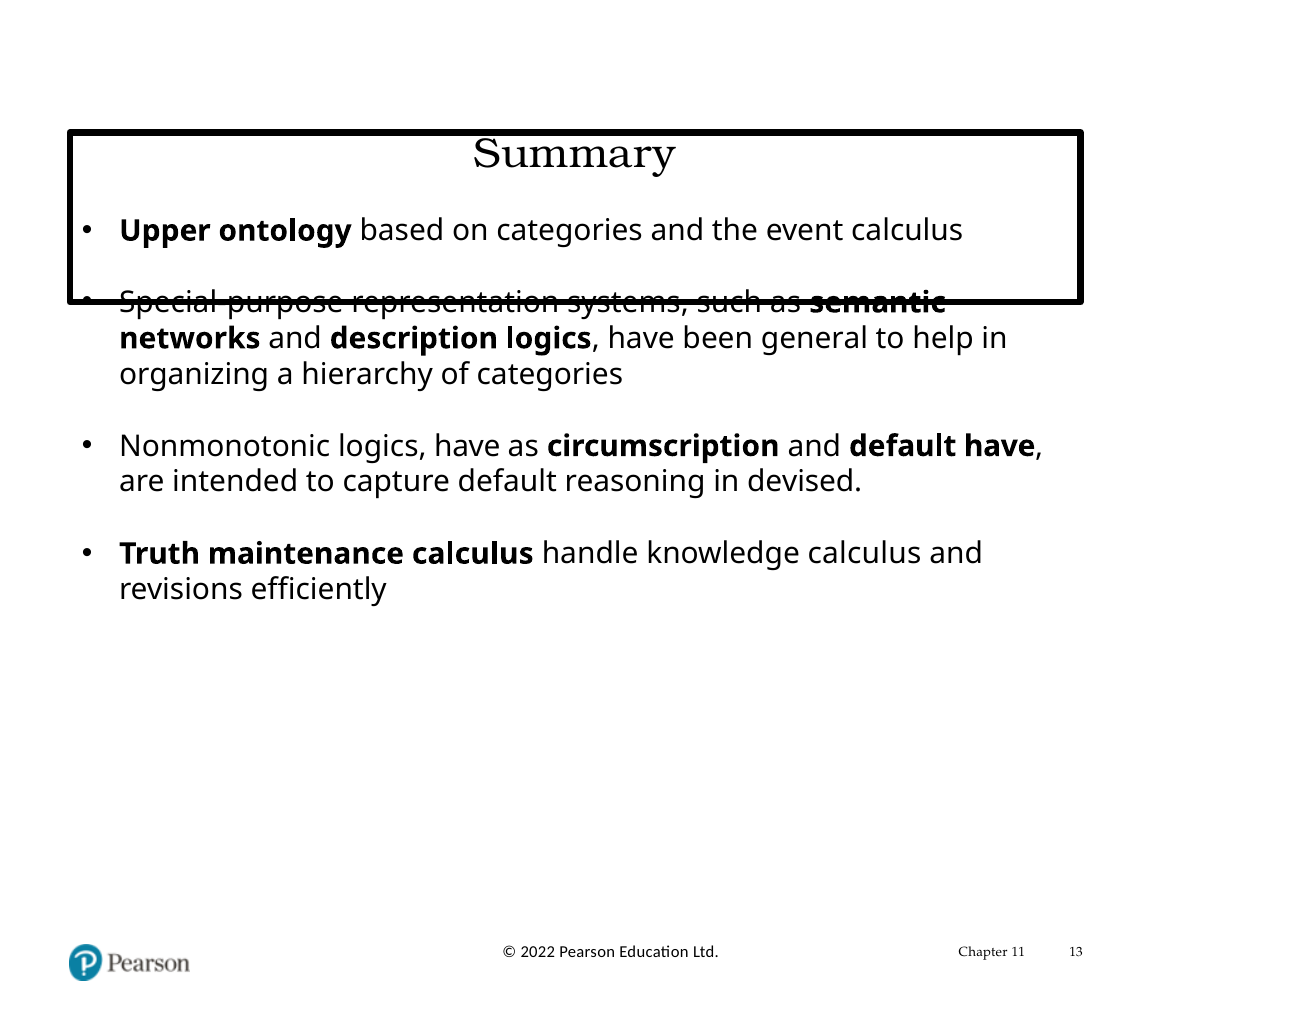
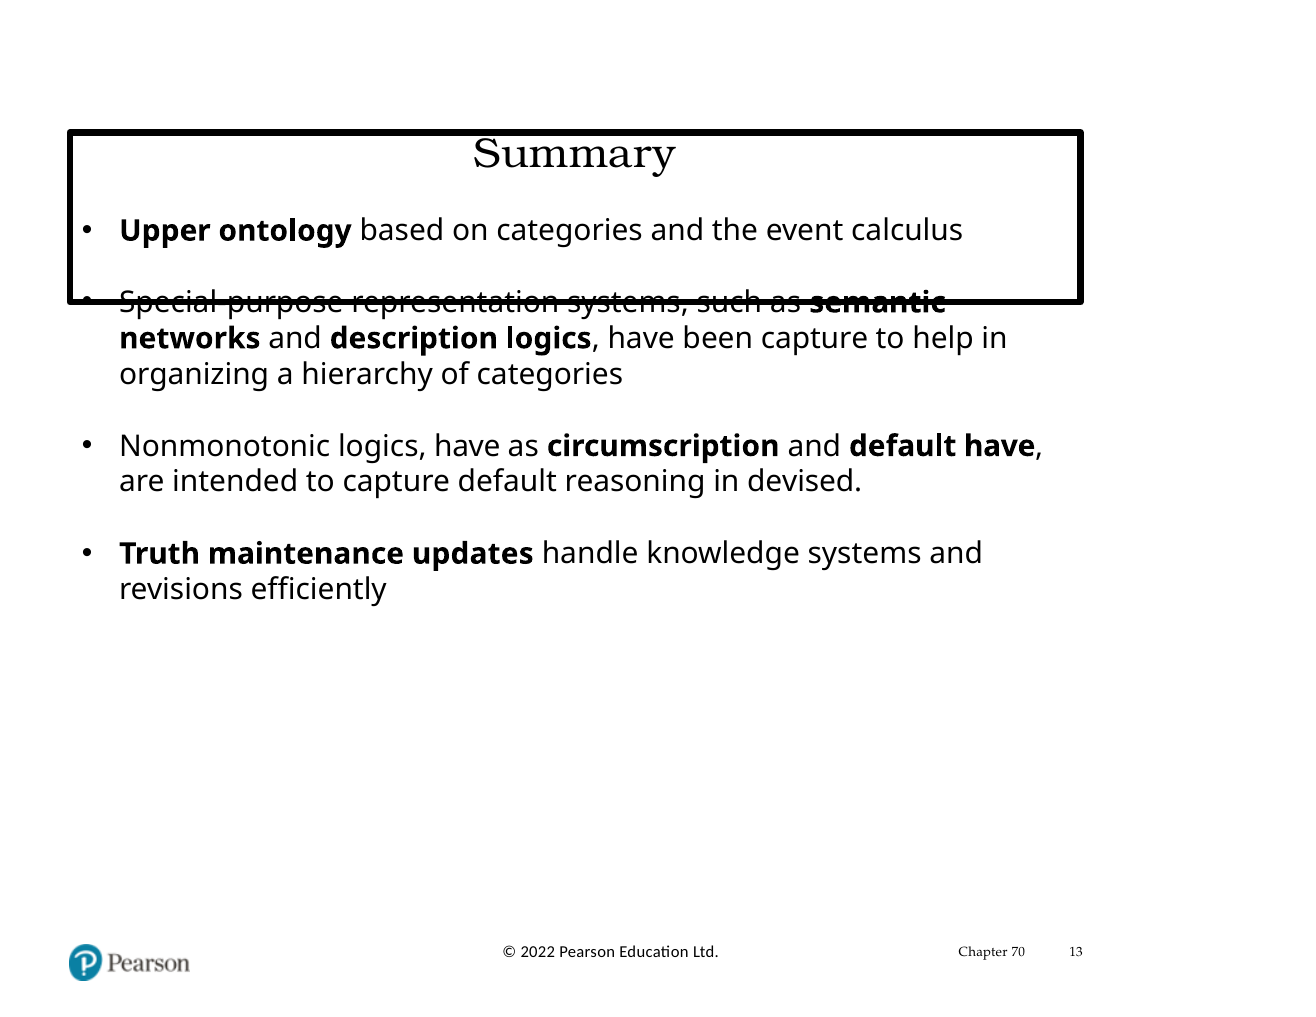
been general: general -> capture
maintenance calculus: calculus -> updates
knowledge calculus: calculus -> systems
11: 11 -> 70
